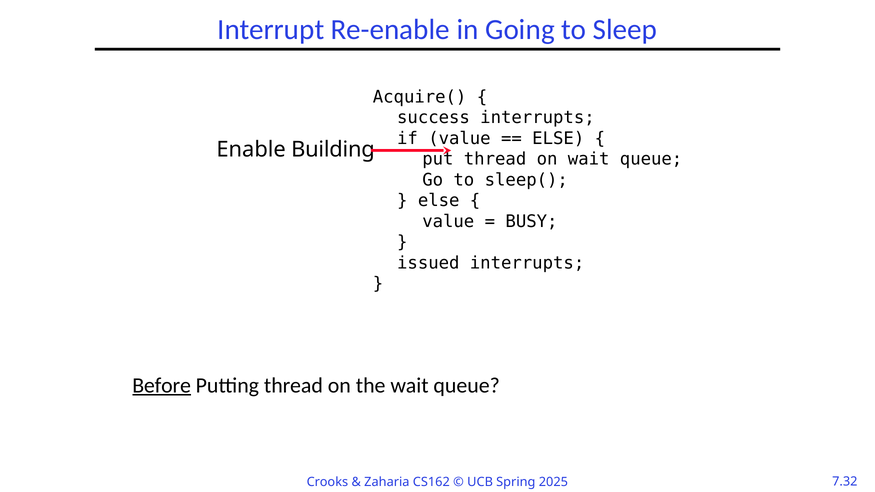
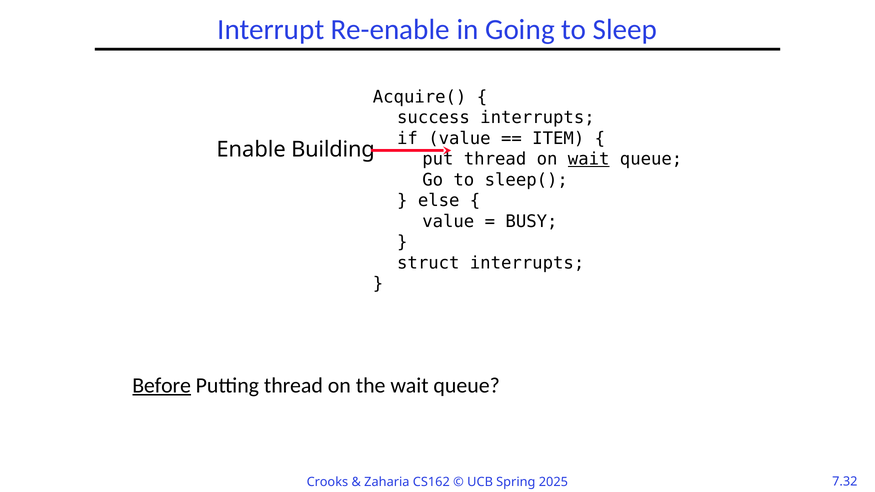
ELSE at (558, 138): ELSE -> ITEM
wait at (589, 159) underline: none -> present
issued: issued -> struct
